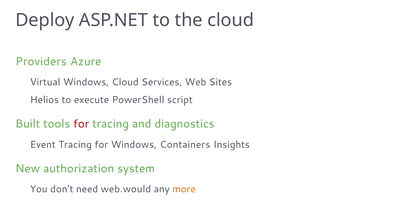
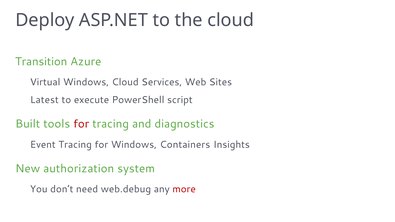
Providers: Providers -> Transition
Helios: Helios -> Latest
web.would: web.would -> web.debug
more colour: orange -> red
